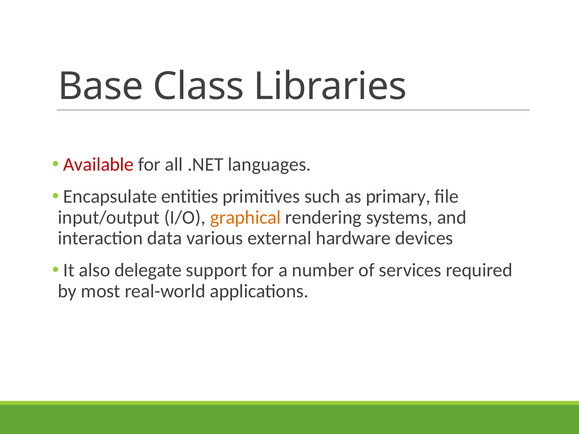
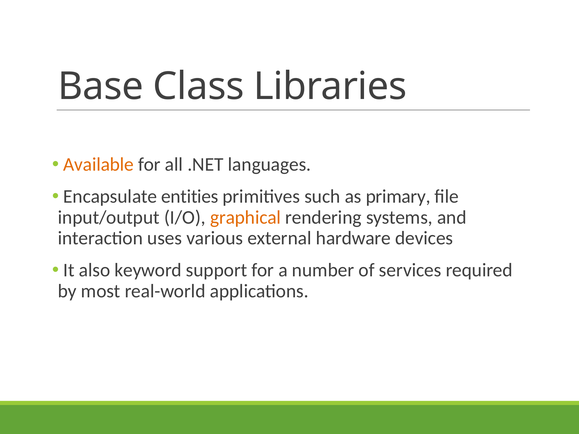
Available colour: red -> orange
data: data -> uses
delegate: delegate -> keyword
